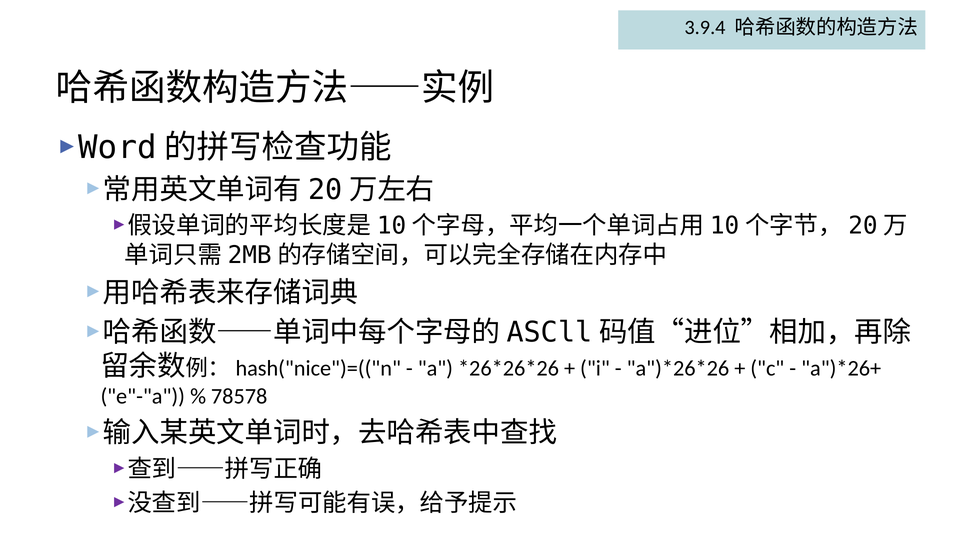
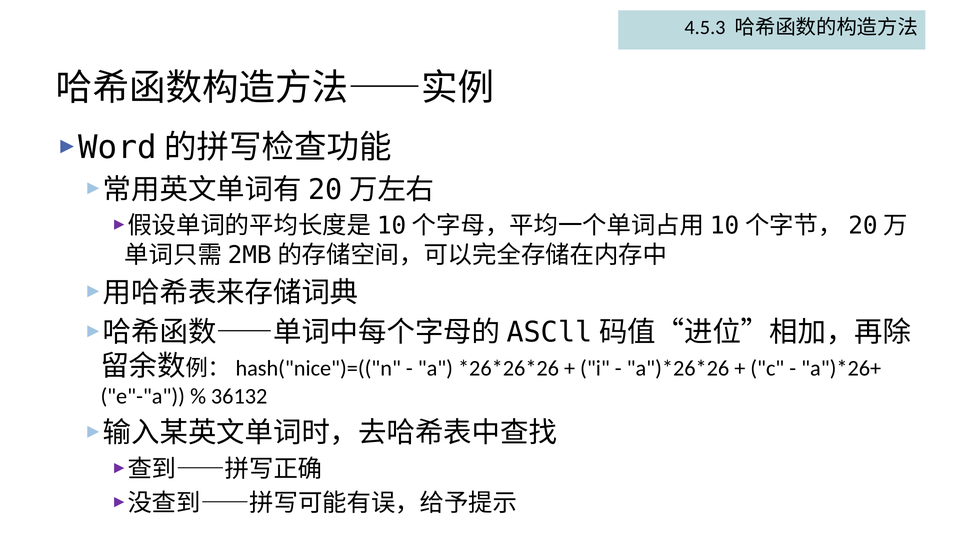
3.9.4: 3.9.4 -> 4.5.3
78578: 78578 -> 36132
